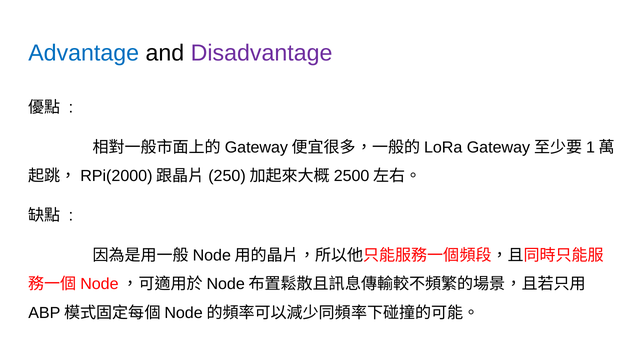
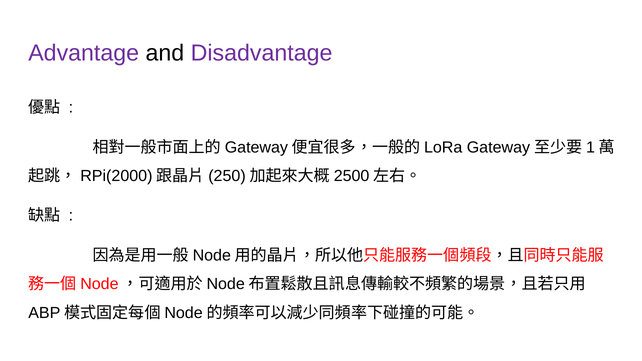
Advantage colour: blue -> purple
